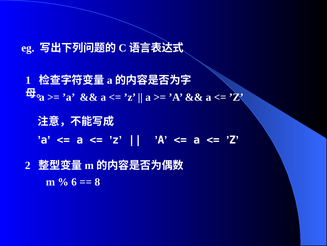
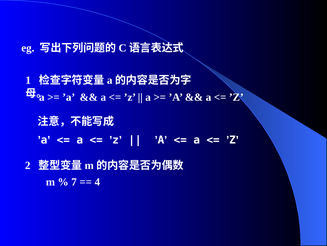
6: 6 -> 7
8: 8 -> 4
